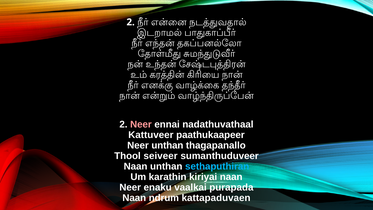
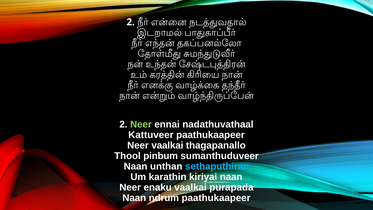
Neer at (141, 124) colour: pink -> light green
Neer unthan: unthan -> vaalkai
seiveer: seiveer -> pinbum
ndrum kattapaduvaen: kattapaduvaen -> paathukaapeer
